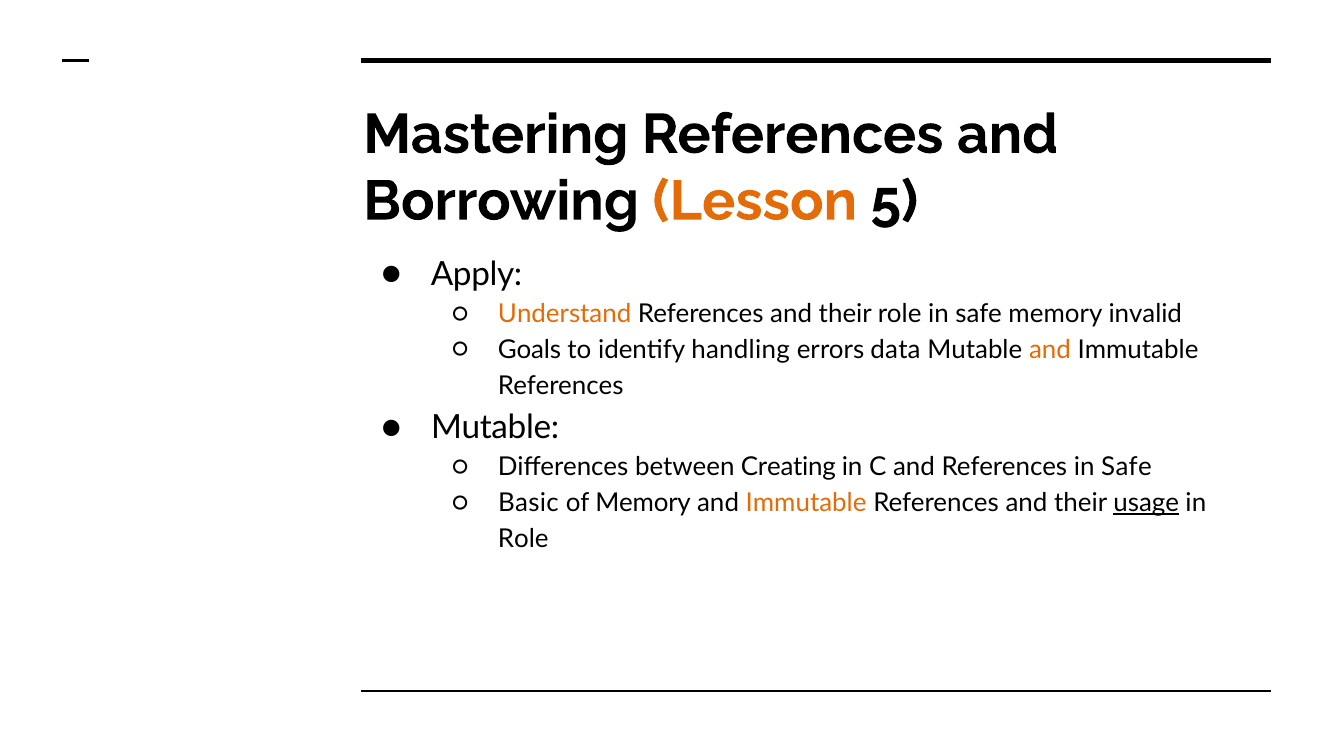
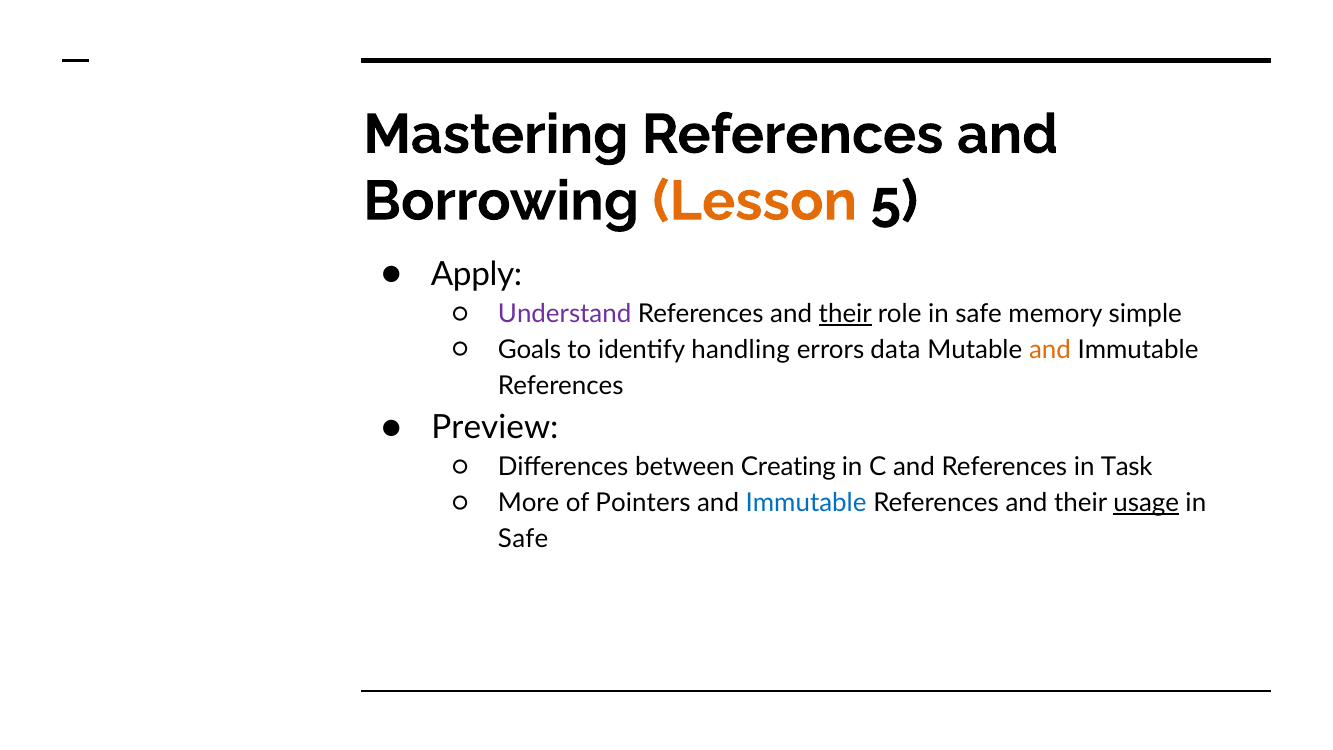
Understand colour: orange -> purple
their at (845, 314) underline: none -> present
invalid: invalid -> simple
Mutable at (495, 427): Mutable -> Preview
References in Safe: Safe -> Task
Basic: Basic -> More
of Memory: Memory -> Pointers
Immutable at (806, 503) colour: orange -> blue
Role at (523, 539): Role -> Safe
